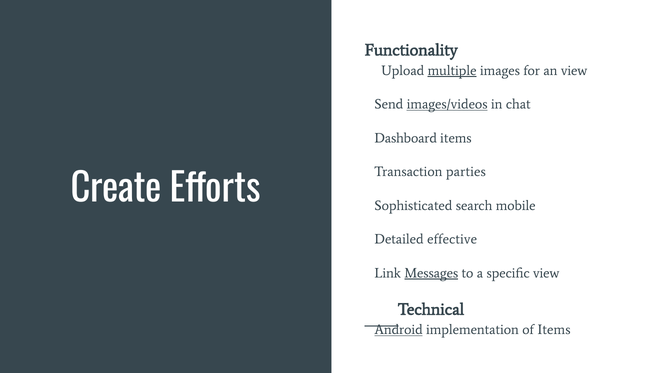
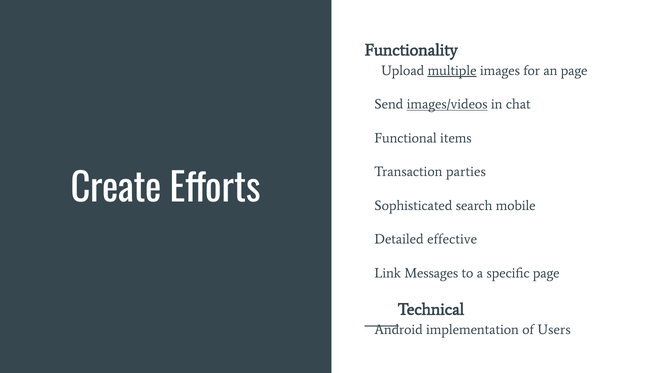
an view: view -> page
Dashboard: Dashboard -> Functional
Messages underline: present -> none
specific view: view -> page
Android underline: present -> none
of Items: Items -> Users
